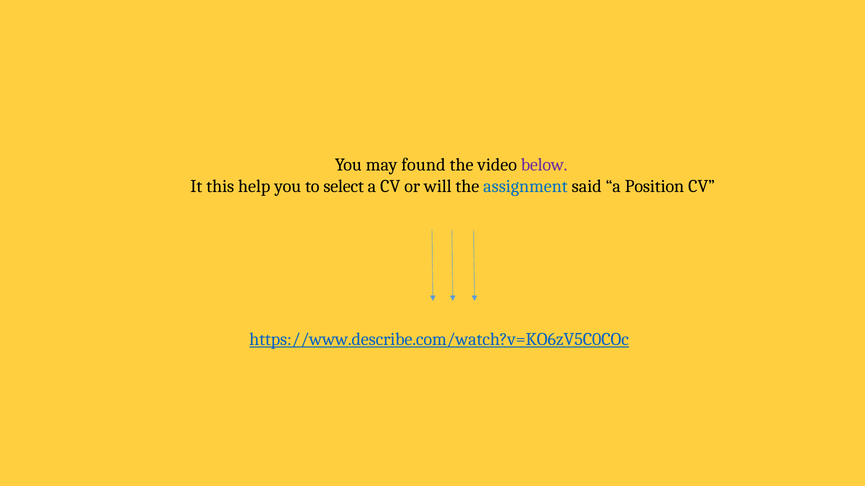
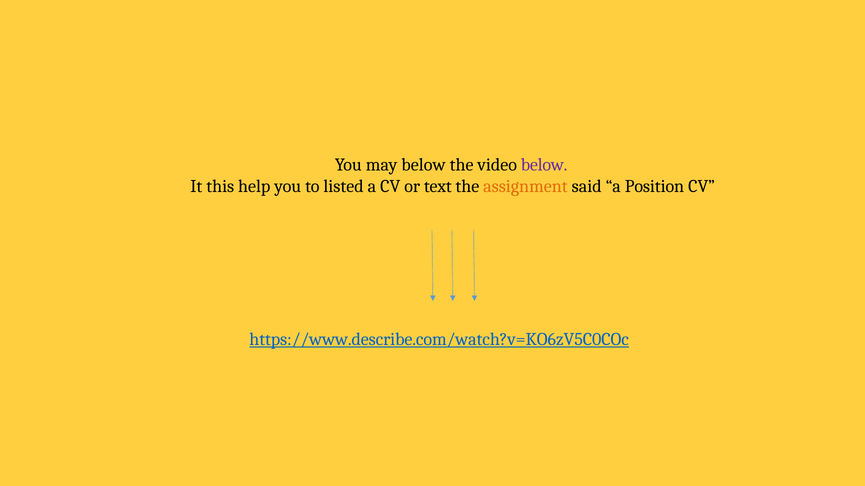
may found: found -> below
select: select -> listed
will: will -> text
assignment colour: blue -> orange
